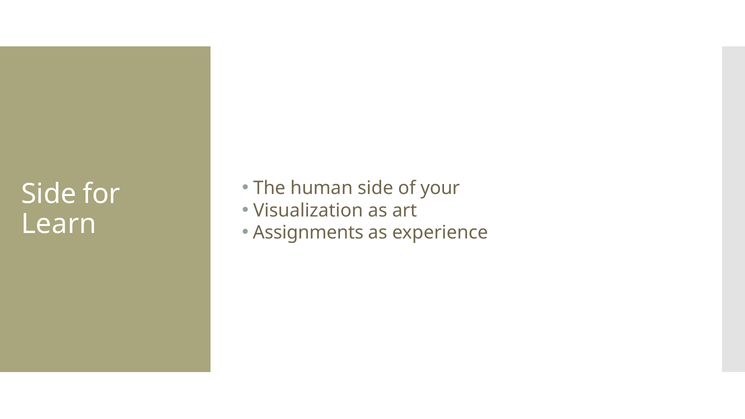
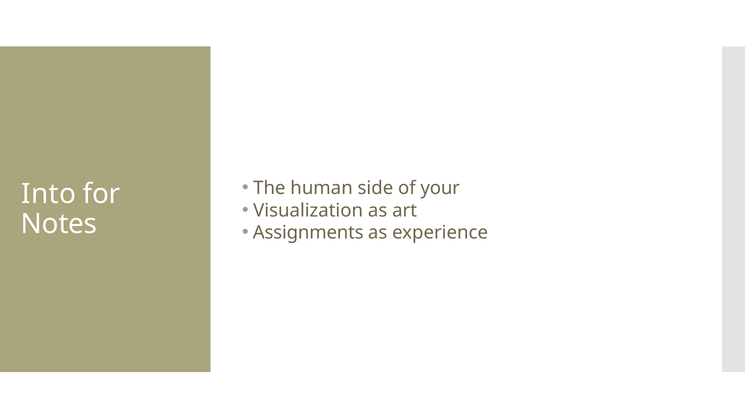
Side at (49, 194): Side -> Into
Learn: Learn -> Notes
